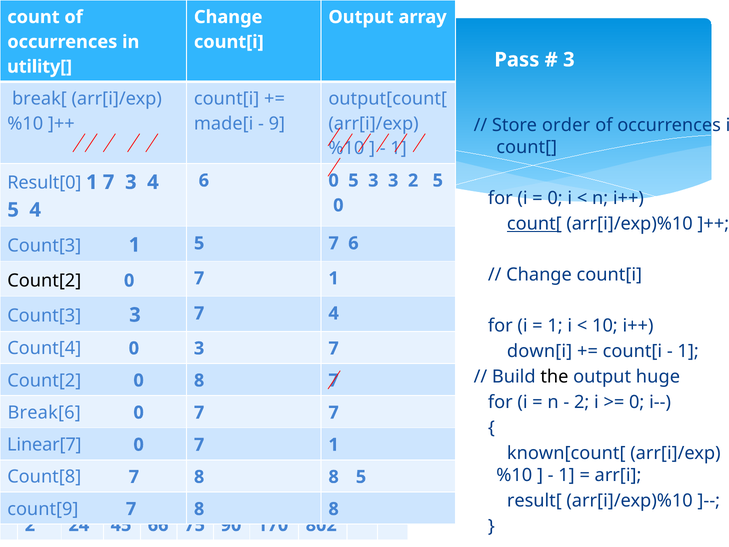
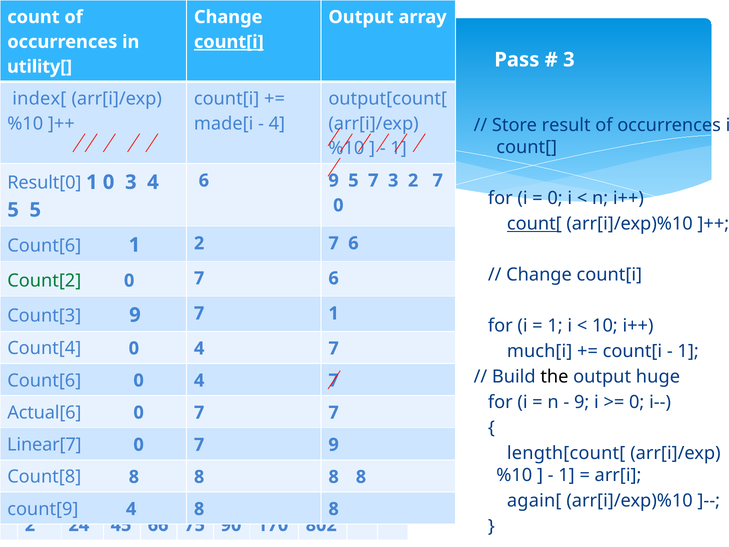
count[i at (229, 42) underline: none -> present
break[: break[ -> index[
9 at (277, 124): 9 -> 4
order: order -> result
6 0: 0 -> 9
5 3: 3 -> 7
3 2 5: 5 -> 7
1 7: 7 -> 0
5 4: 4 -> 5
Count[3 at (44, 246): Count[3 -> Count[6
5 at (199, 243): 5 -> 2
Count[2 at (44, 281) colour: black -> green
1 at (334, 278): 1 -> 6
Count[3 3: 3 -> 9
7 4: 4 -> 1
Count[4 0 3: 3 -> 4
down[i: down[i -> much[i
Count[2 at (44, 380): Count[2 -> Count[6
8 at (199, 380): 8 -> 4
2 at (582, 402): 2 -> 9
Break[6: Break[6 -> Actual[6
1 at (334, 445): 1 -> 9
known[count[: known[count[ -> length[count[
Count[8 7: 7 -> 8
5 at (361, 477): 5 -> 8
result[: result[ -> again[
count[9 7: 7 -> 4
